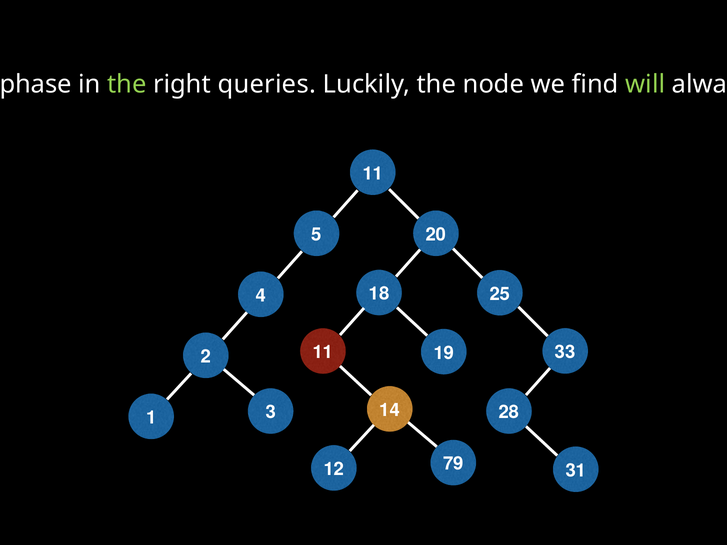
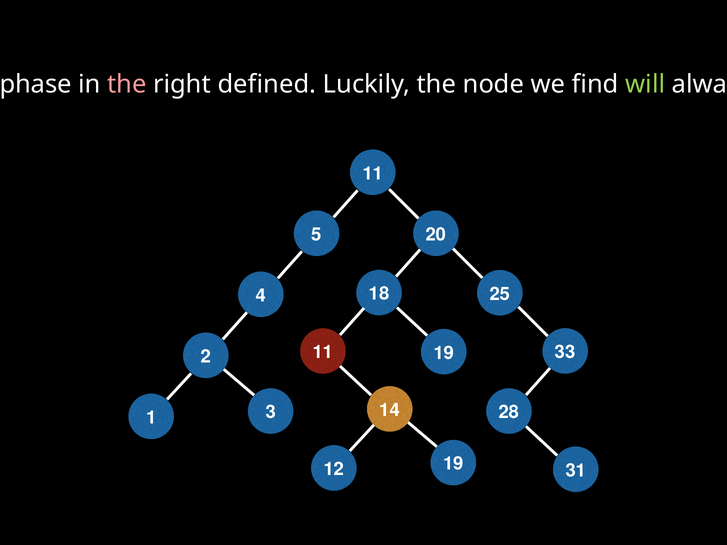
the at (127, 84) colour: light green -> pink
queries: queries -> defined
79 at (453, 464): 79 -> 19
